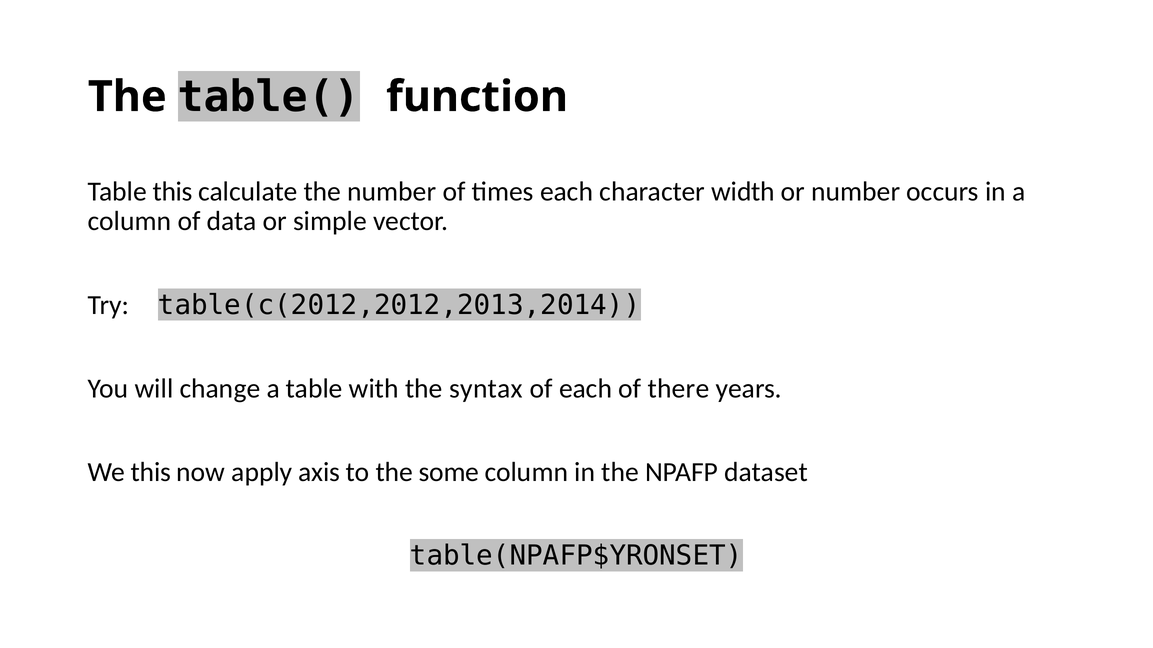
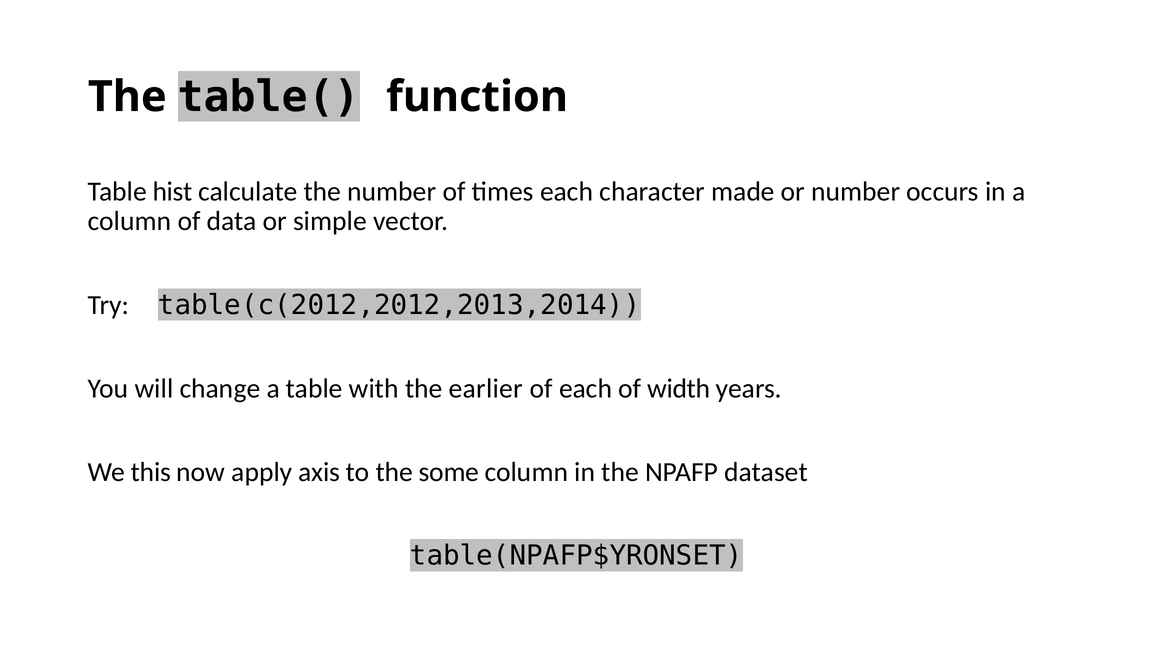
Table this: this -> hist
width: width -> made
syntax: syntax -> earlier
there: there -> width
